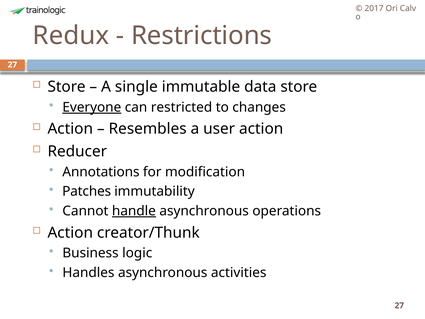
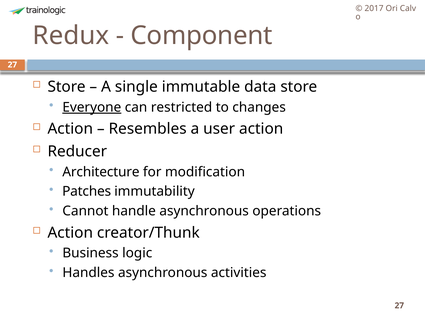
Restrictions: Restrictions -> Component
Annotations: Annotations -> Architecture
handle underline: present -> none
